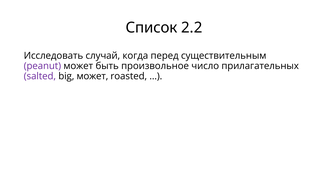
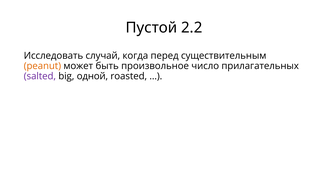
Список: Список -> Пустой
peanut colour: purple -> orange
big может: может -> одной
